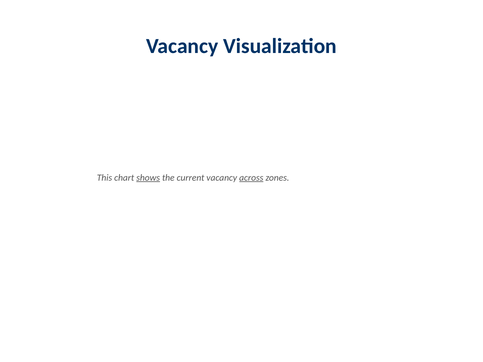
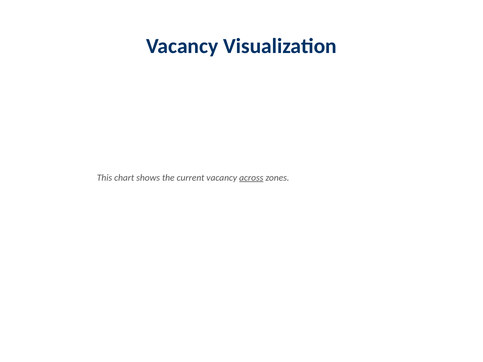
shows underline: present -> none
